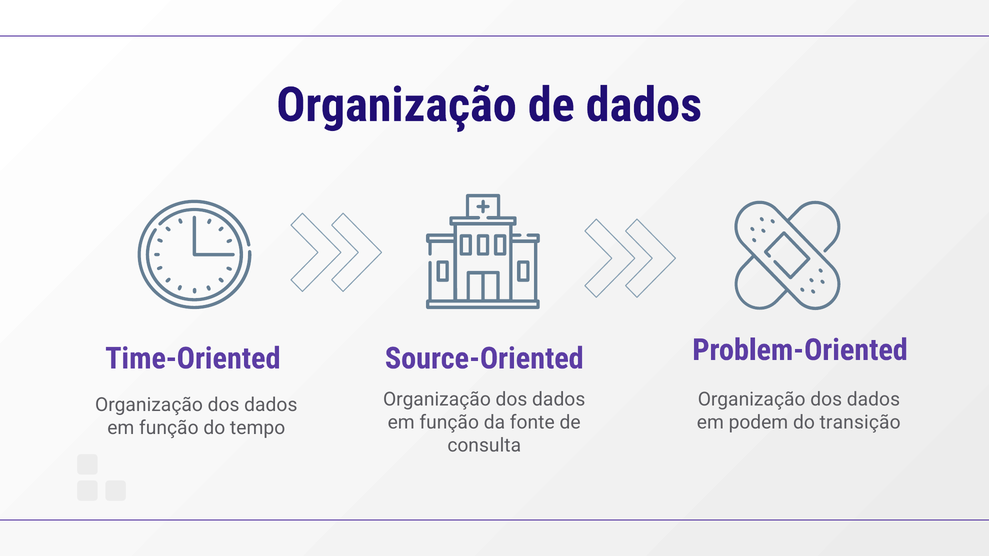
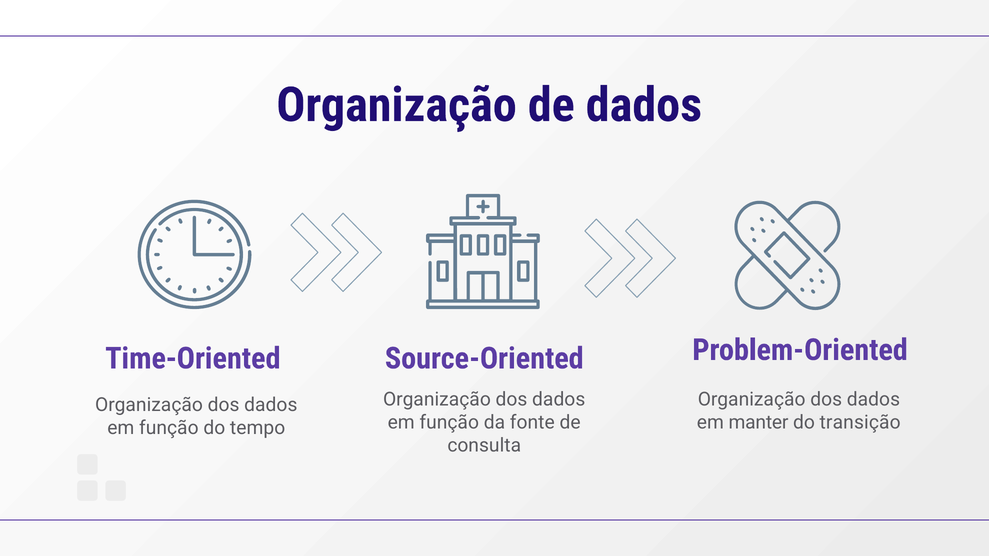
podem: podem -> manter
